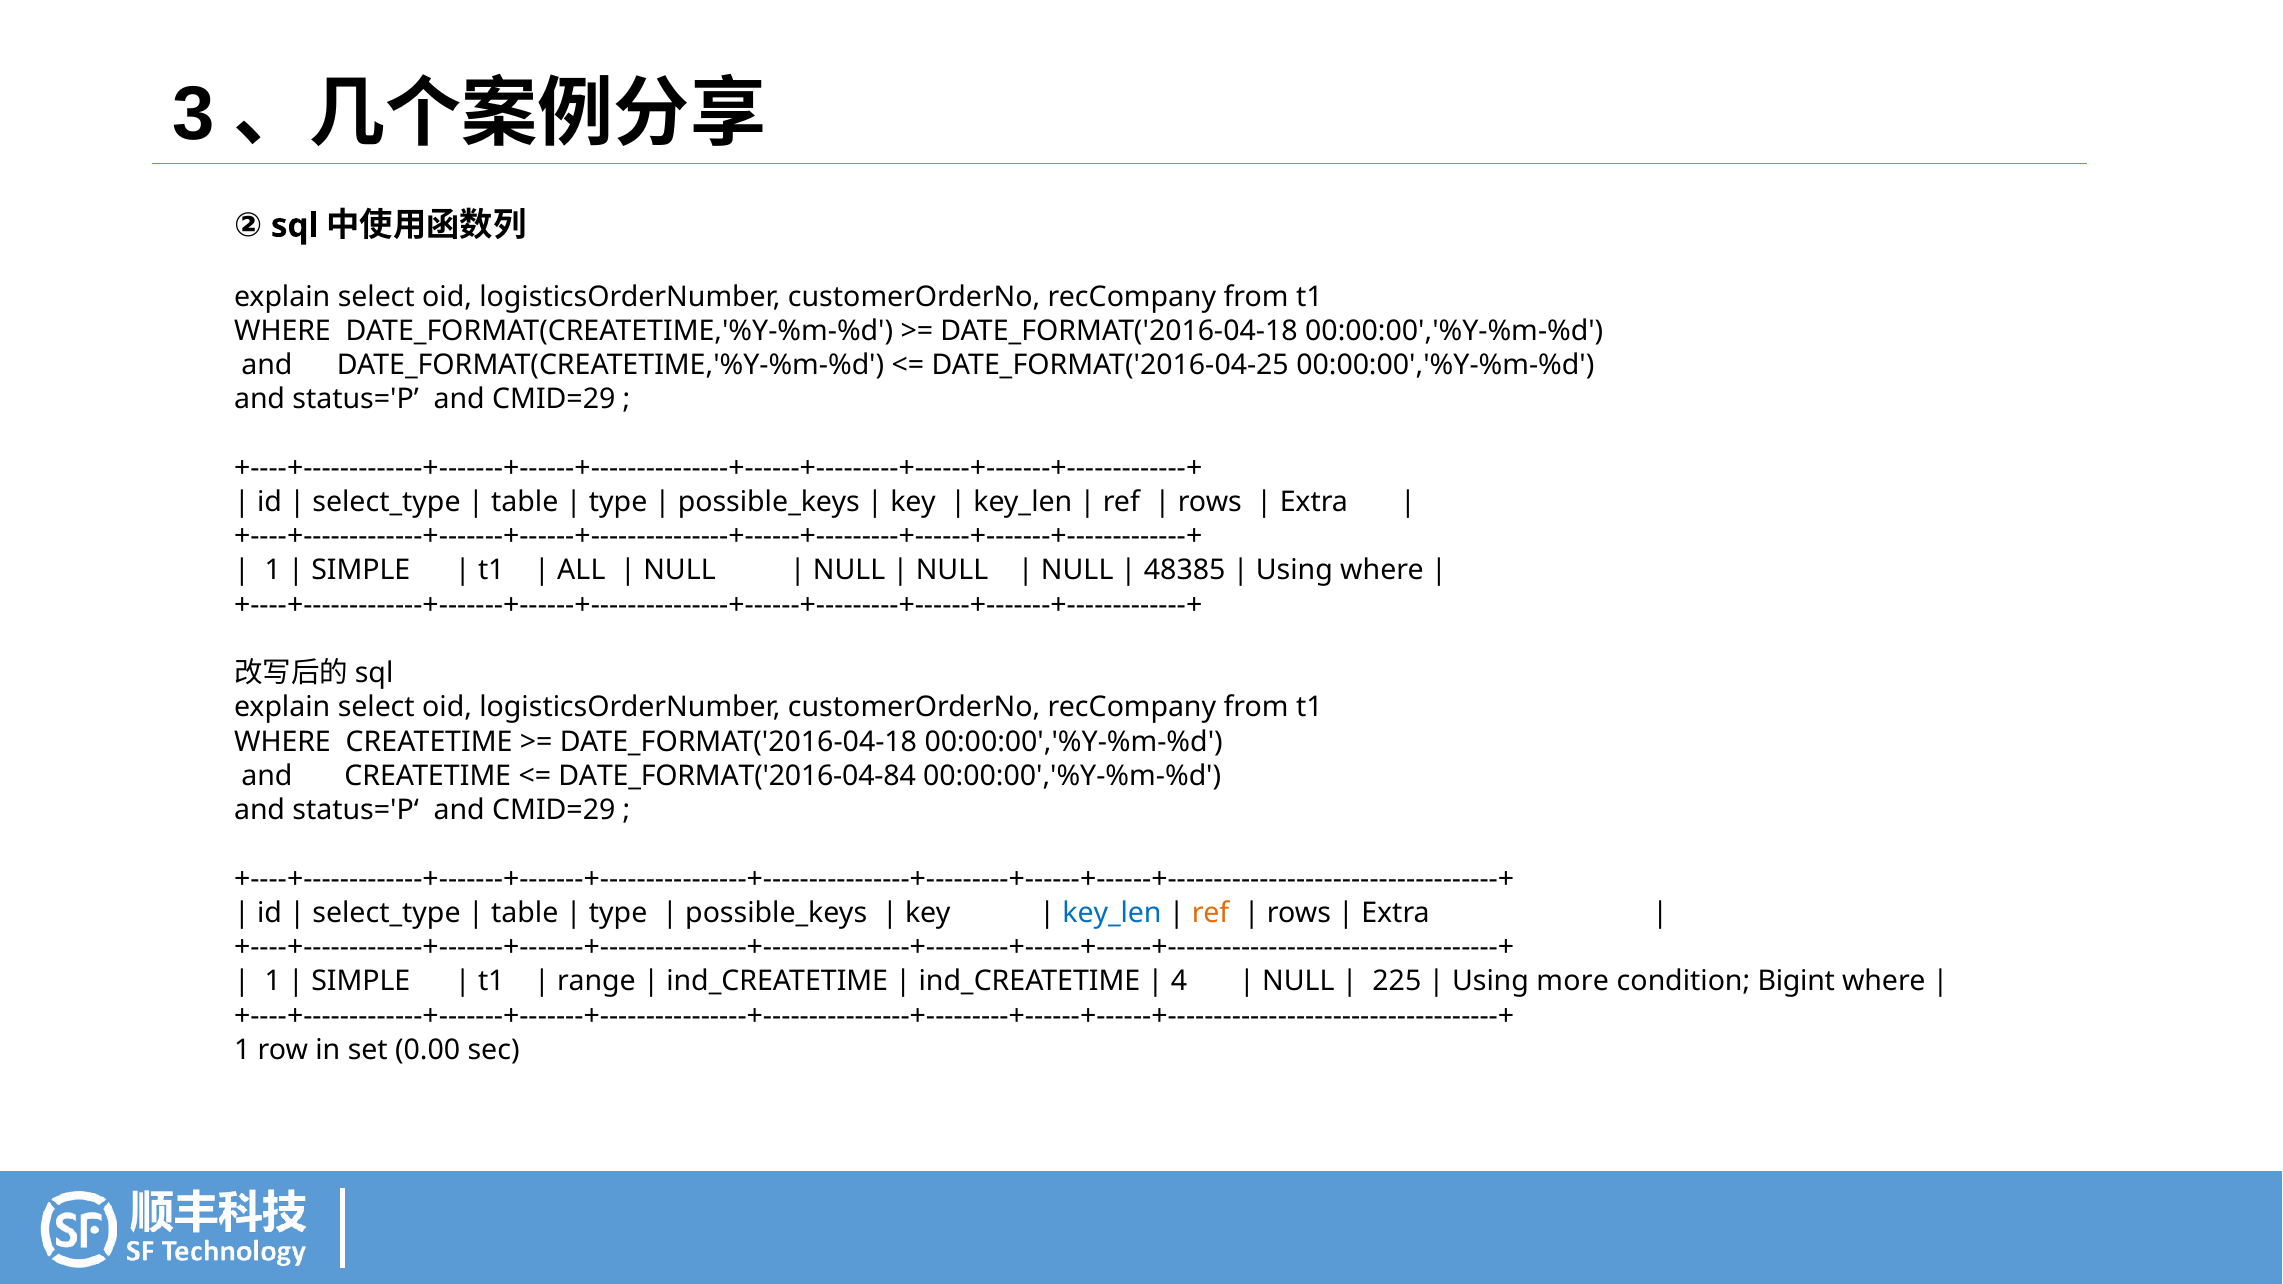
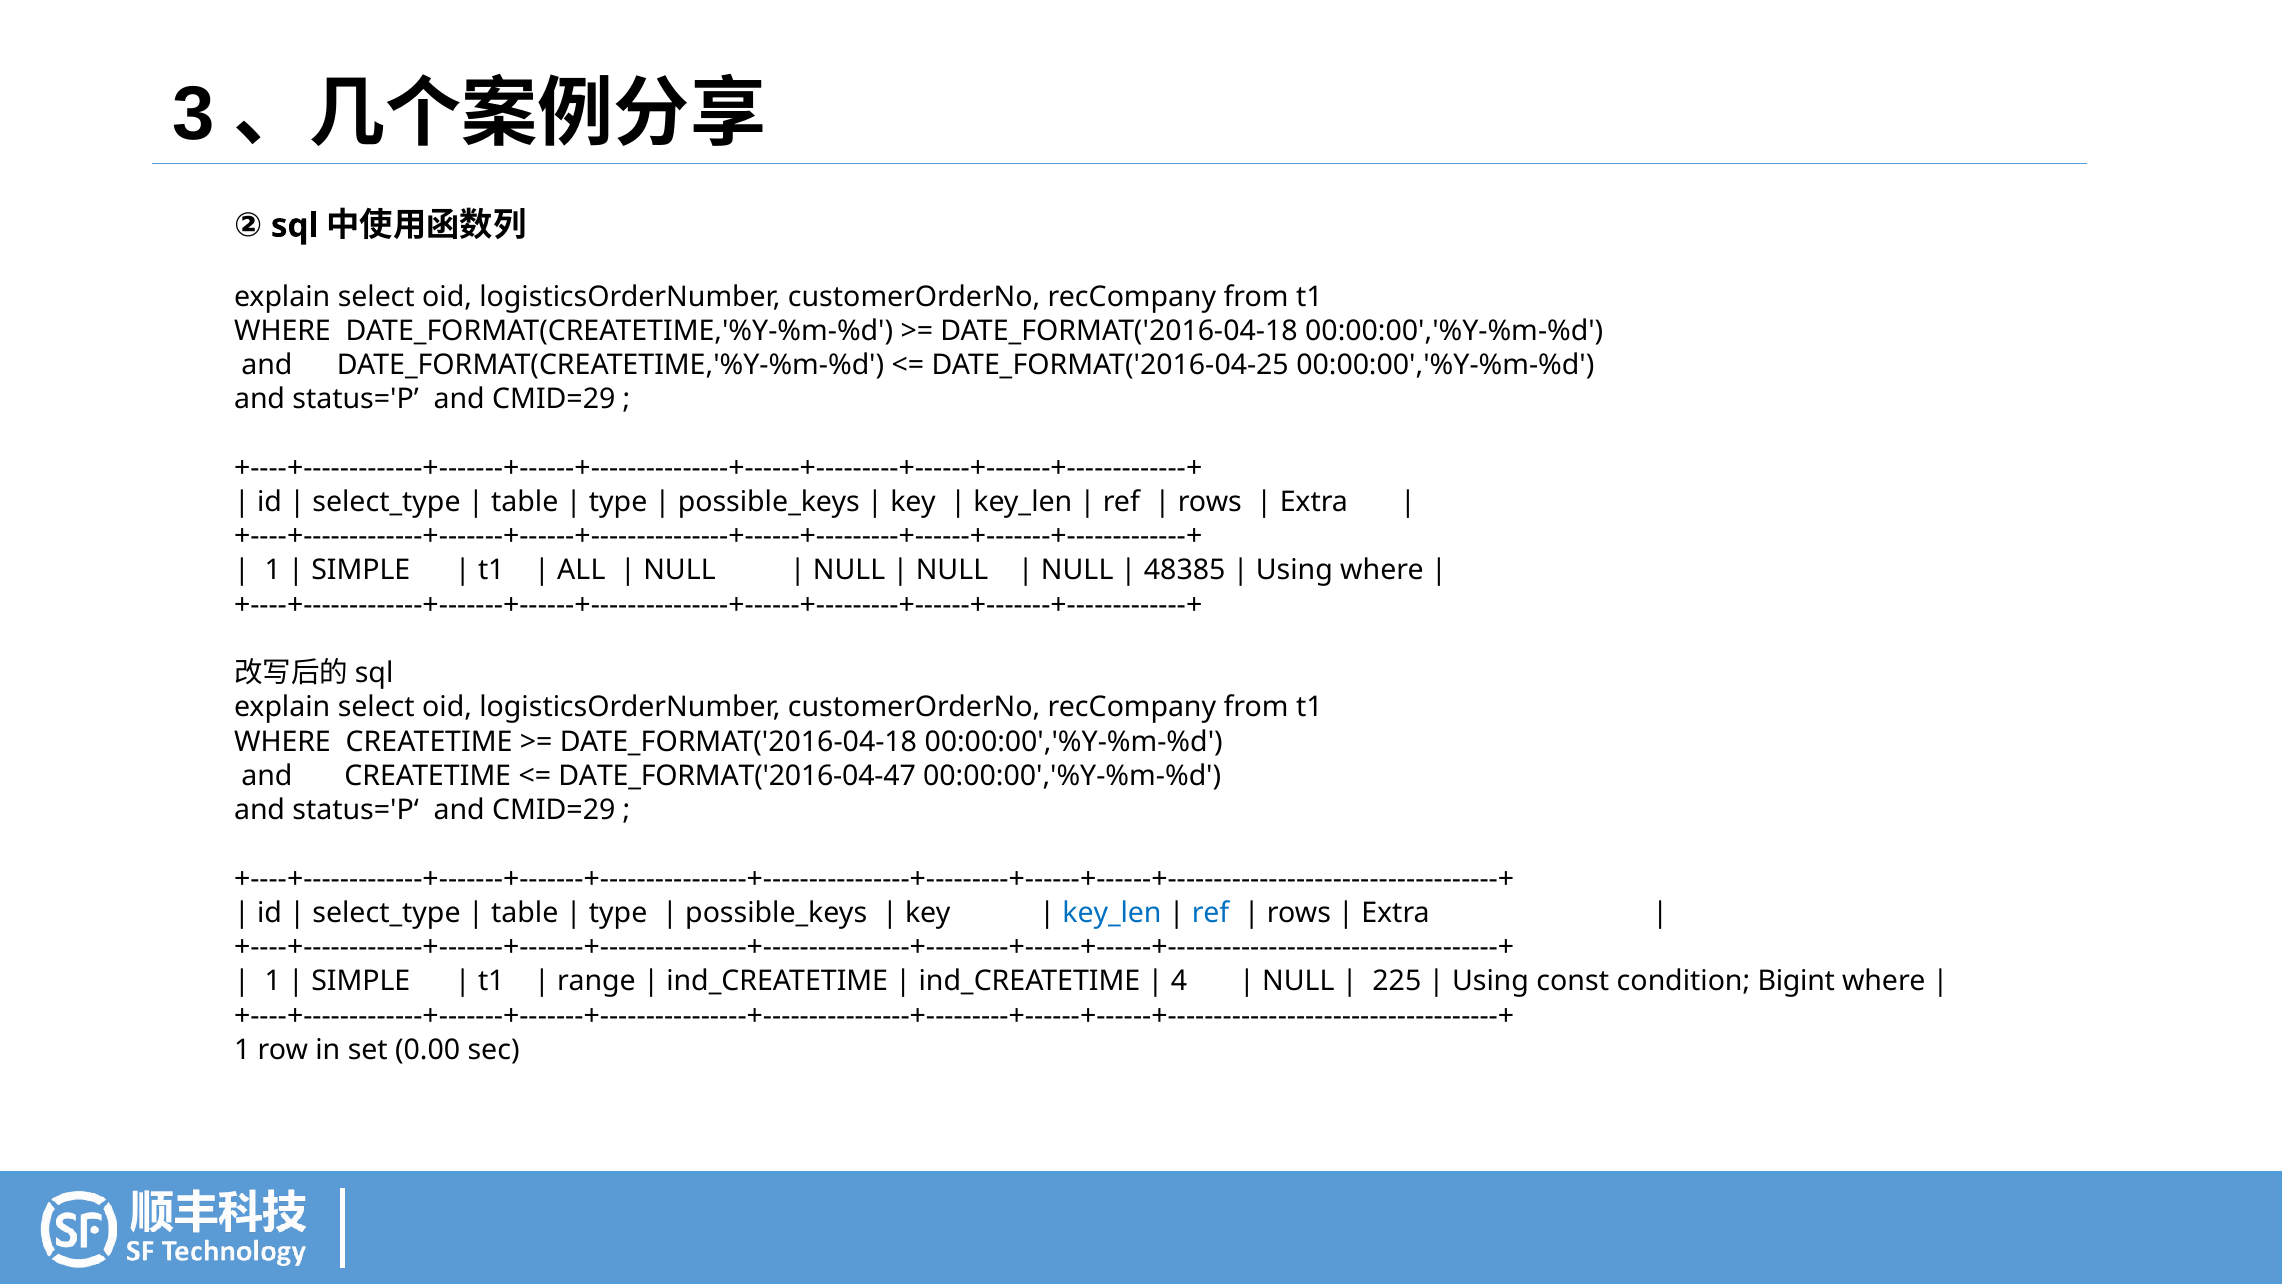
DATE_FORMAT('2016-04-84: DATE_FORMAT('2016-04-84 -> DATE_FORMAT('2016-04-47
ref at (1211, 913) colour: orange -> blue
more: more -> const
